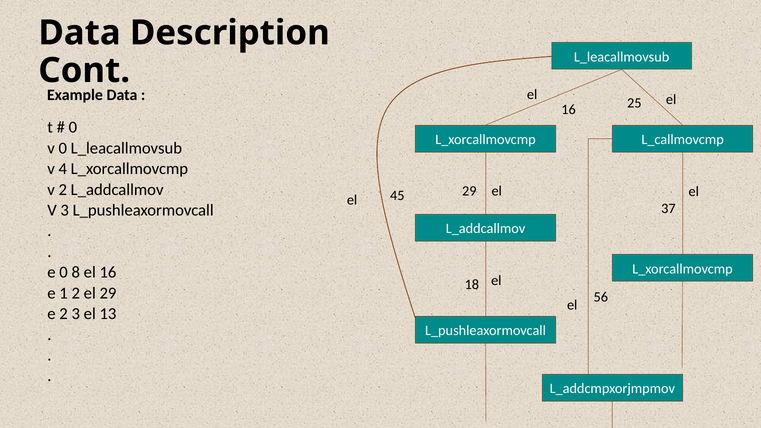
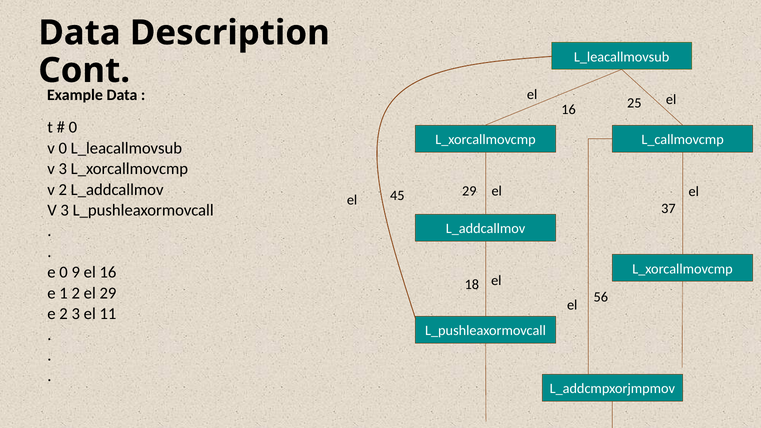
4 at (63, 169): 4 -> 3
8: 8 -> 9
13: 13 -> 11
